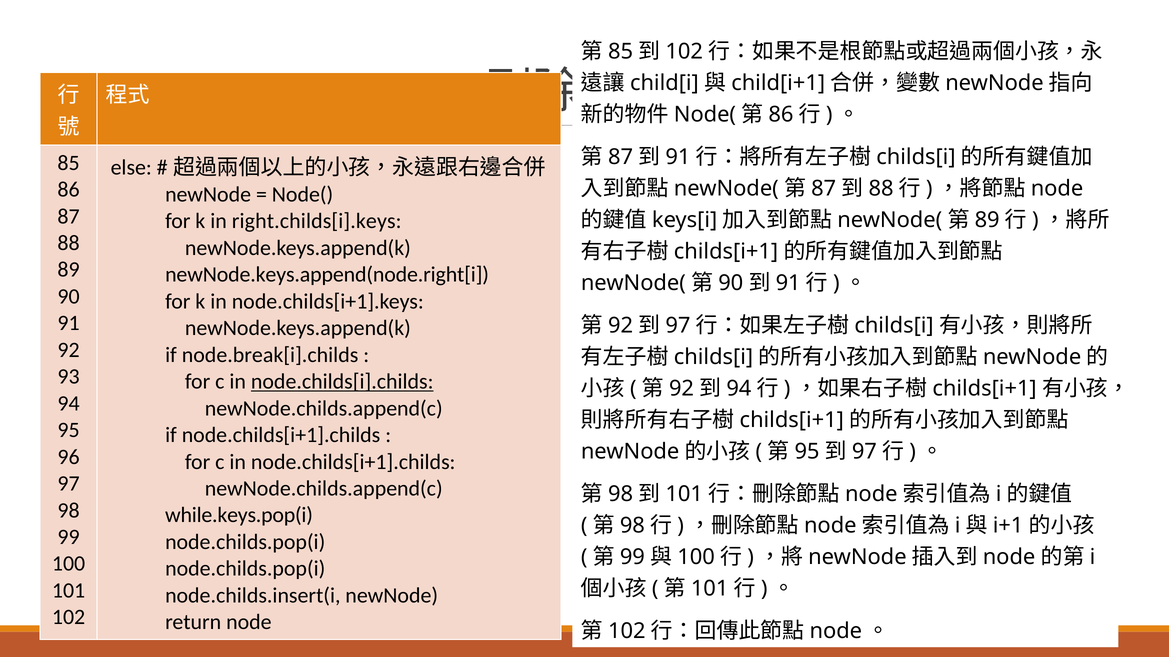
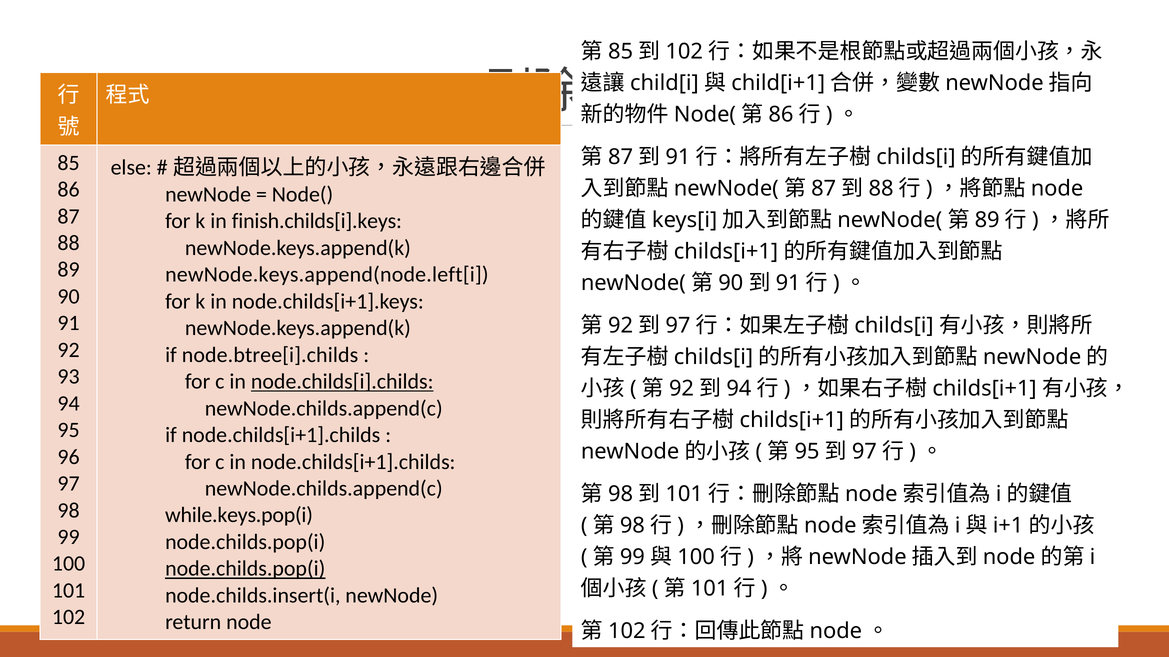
right.childs[i].keys: right.childs[i].keys -> finish.childs[i].keys
newNode.keys.append(node.right[i: newNode.keys.append(node.right[i -> newNode.keys.append(node.left[i
node.break[i].childs: node.break[i].childs -> node.btree[i].childs
node.childs.pop(i at (245, 569) underline: none -> present
